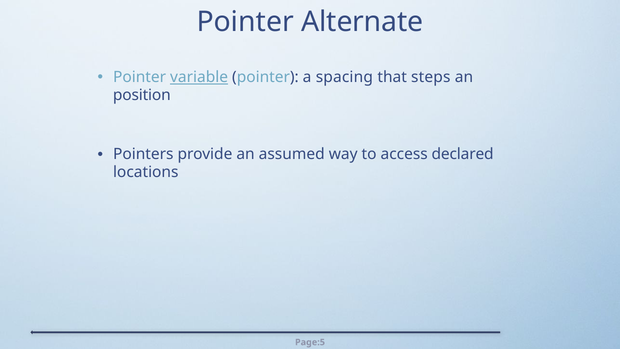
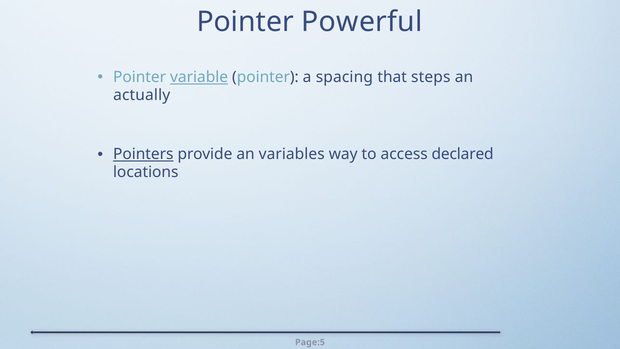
Alternate: Alternate -> Powerful
position: position -> actually
Pointers underline: none -> present
assumed: assumed -> variables
